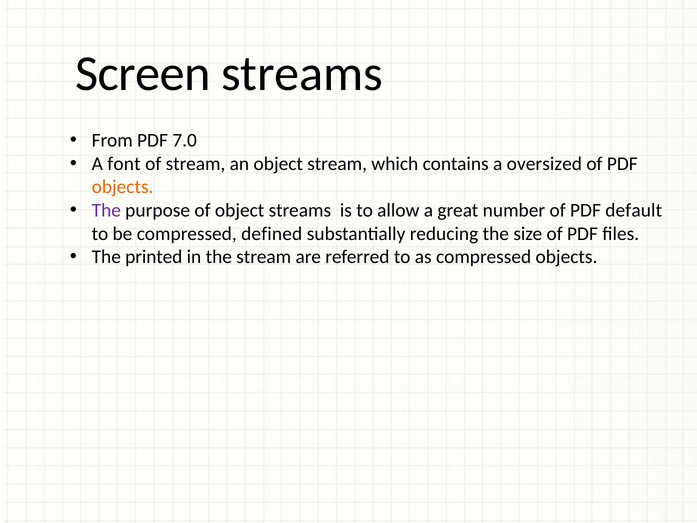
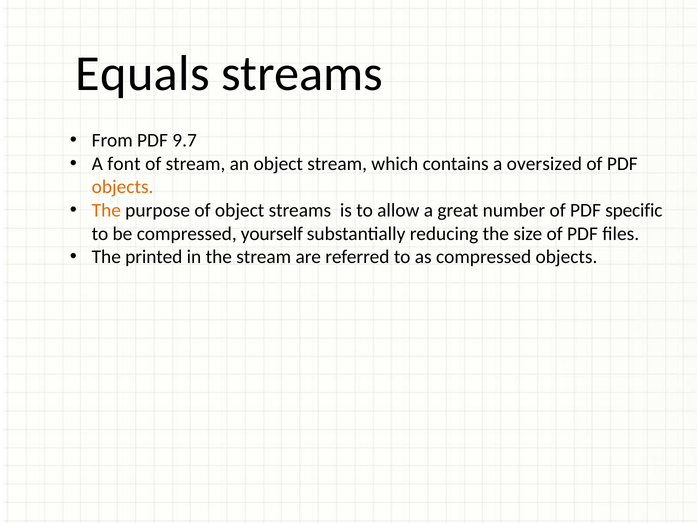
Screen: Screen -> Equals
7.0: 7.0 -> 9.7
The at (106, 210) colour: purple -> orange
default: default -> specific
defined: defined -> yourself
